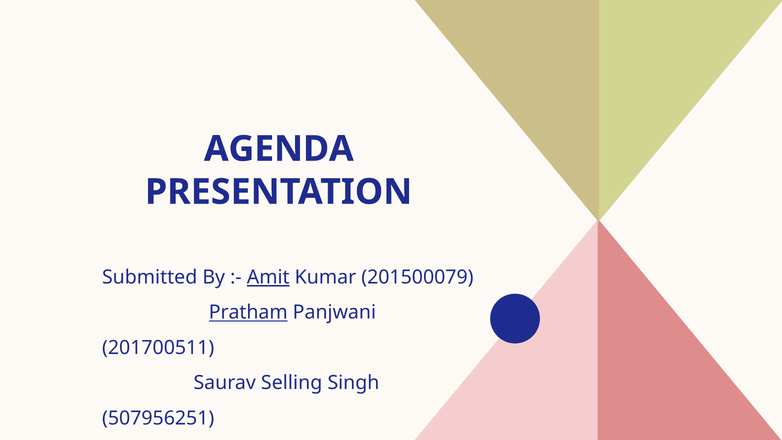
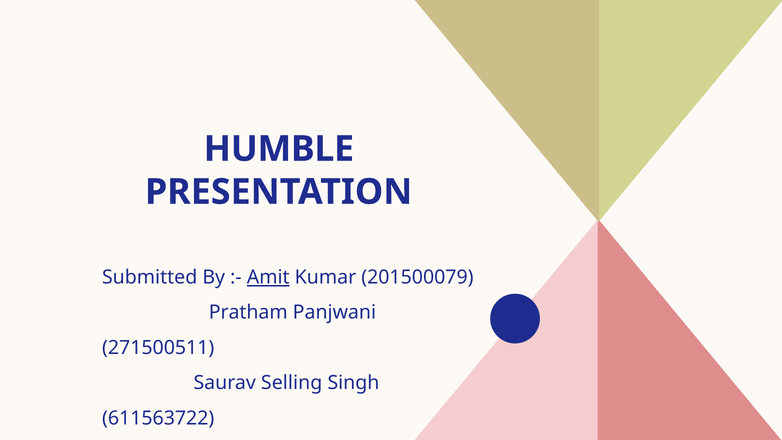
AGENDA: AGENDA -> HUMBLE
Pratham underline: present -> none
201700511: 201700511 -> 271500511
507956251: 507956251 -> 611563722
